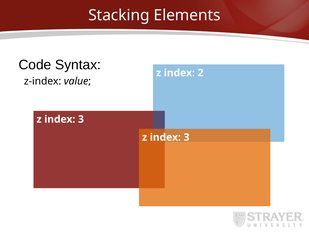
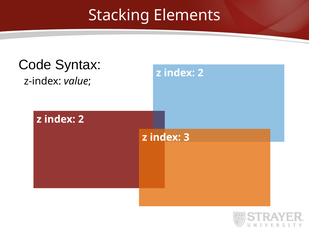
3 at (81, 119): 3 -> 2
